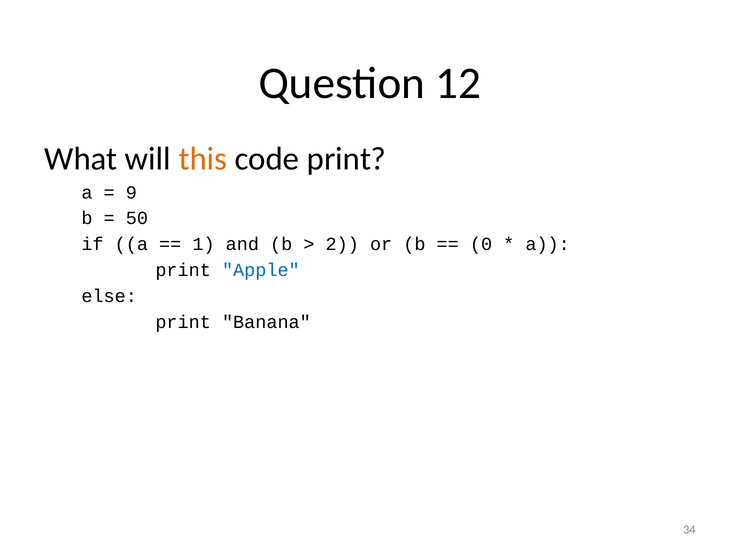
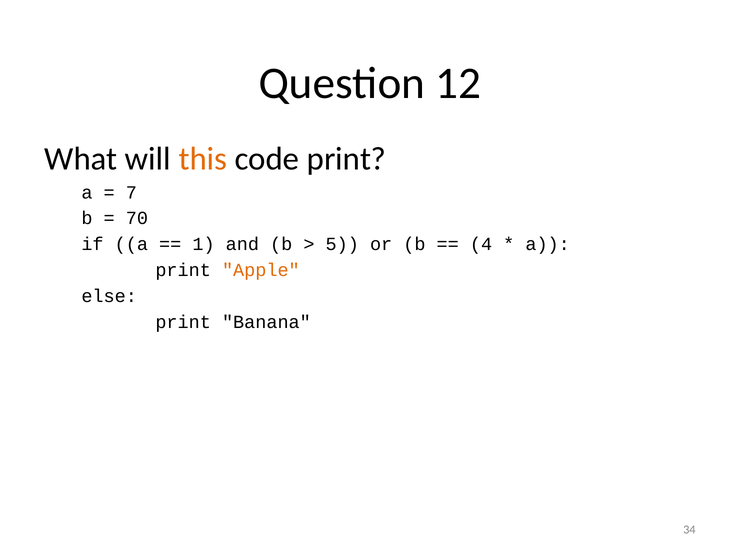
9: 9 -> 7
50: 50 -> 70
2: 2 -> 5
0: 0 -> 4
Apple colour: blue -> orange
